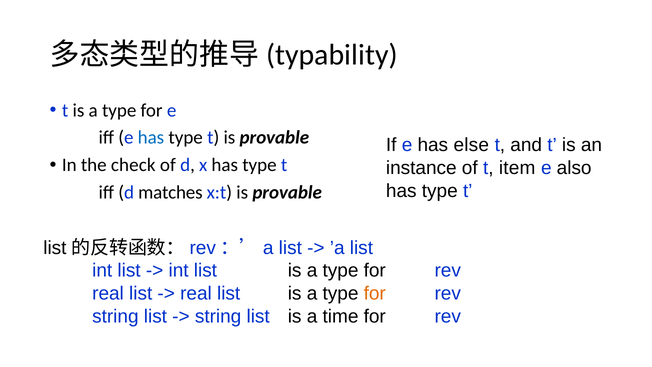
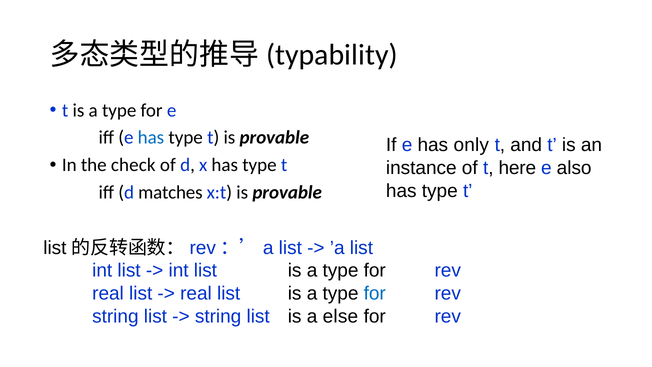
else: else -> only
item: item -> here
for at (375, 293) colour: orange -> blue
time: time -> else
